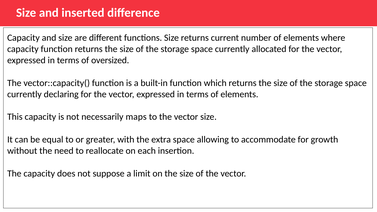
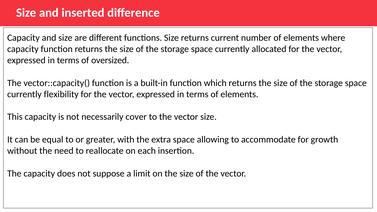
declaring: declaring -> flexibility
maps: maps -> cover
